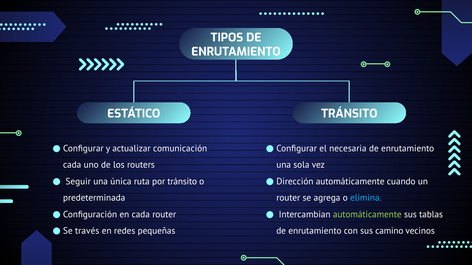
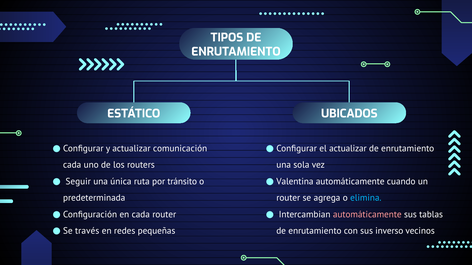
ESTÁTICO TRÁNSITO: TRÁNSITO -> UBICADOS
el necesaria: necesaria -> actualizar
Dirección: Dirección -> Valentina
automáticamente at (367, 215) colour: light green -> pink
camino: camino -> inverso
